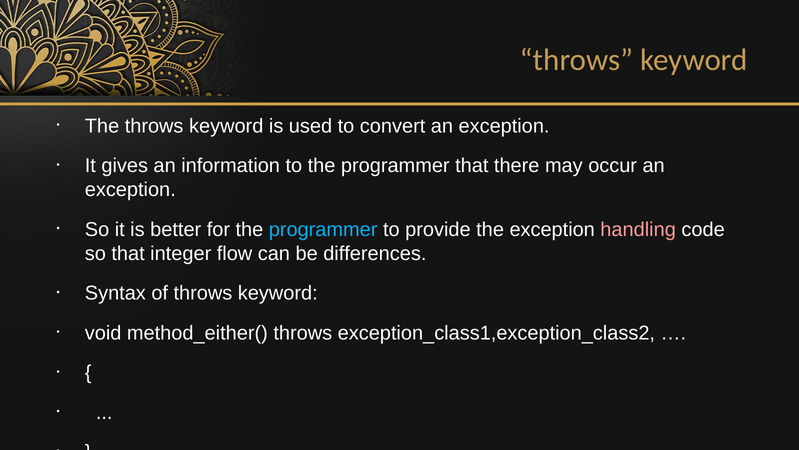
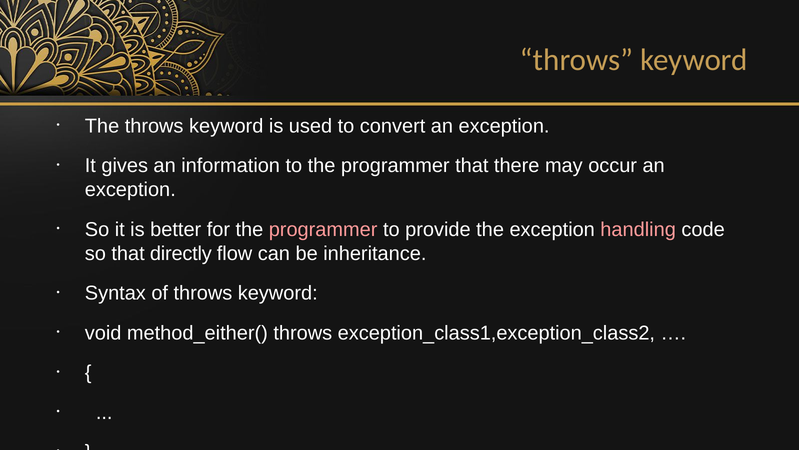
programmer at (323, 229) colour: light blue -> pink
integer: integer -> directly
differences: differences -> inheritance
